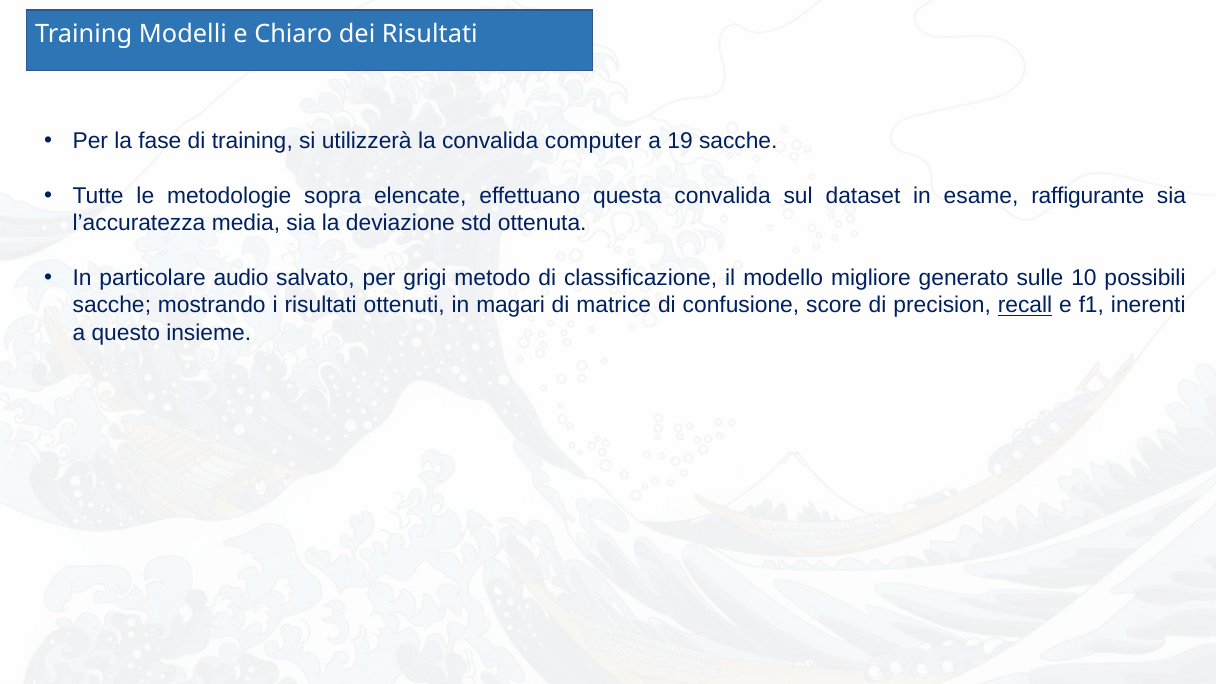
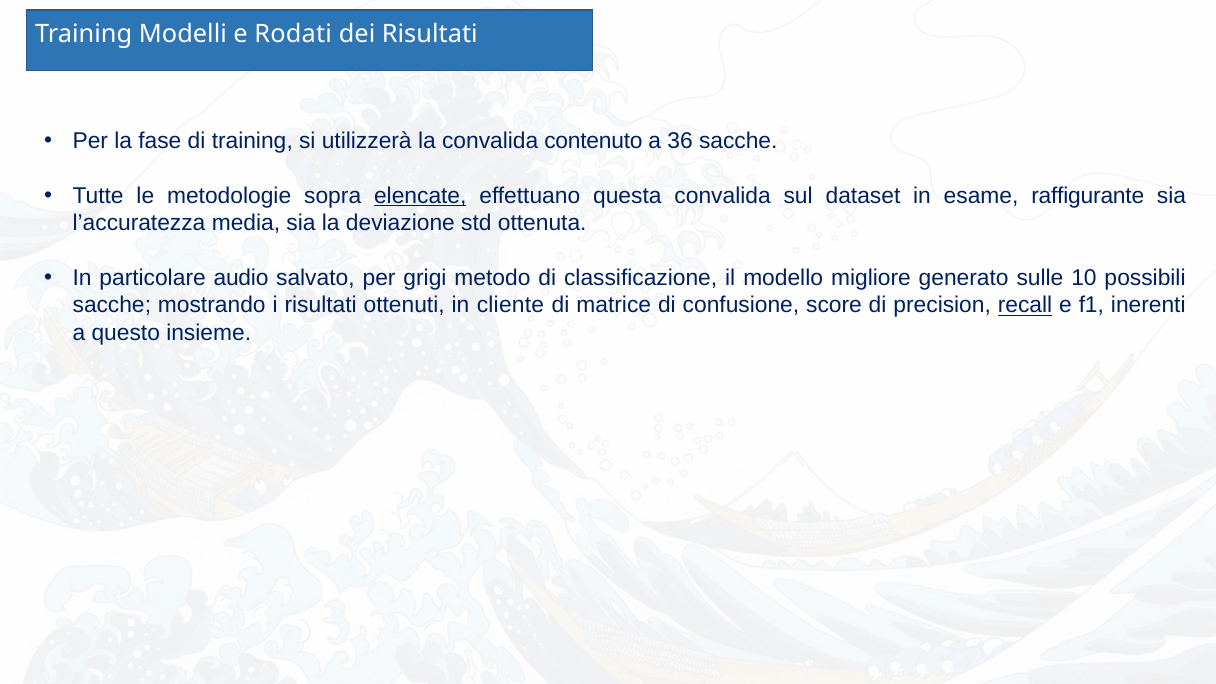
Chiaro: Chiaro -> Rodati
computer: computer -> contenuto
19: 19 -> 36
elencate underline: none -> present
magari: magari -> cliente
